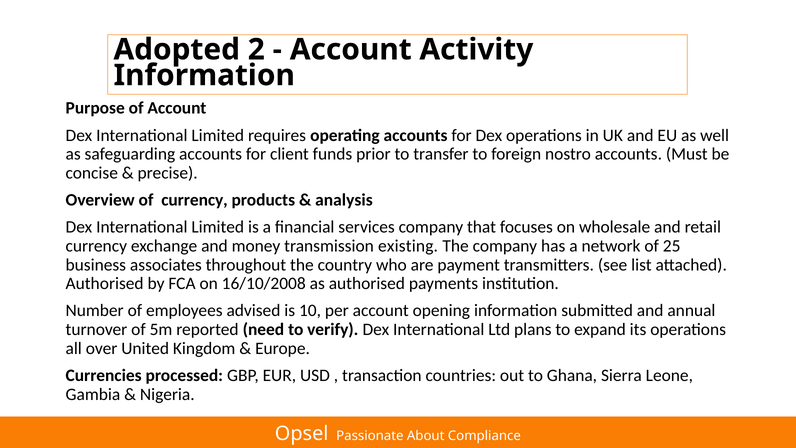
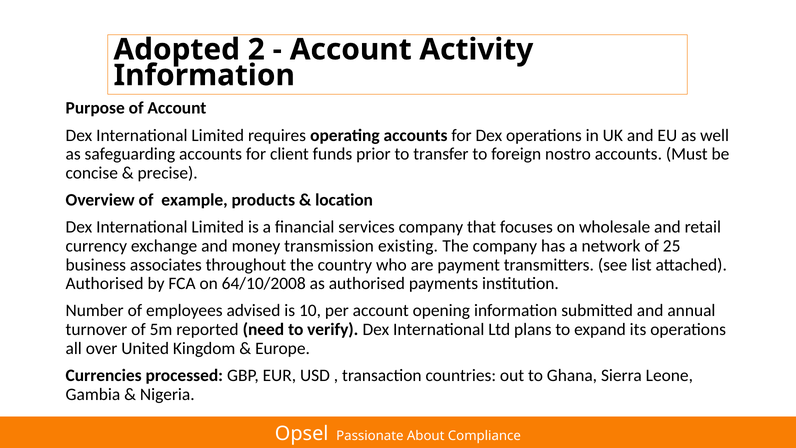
of currency: currency -> example
analysis: analysis -> location
16/10/2008: 16/10/2008 -> 64/10/2008
